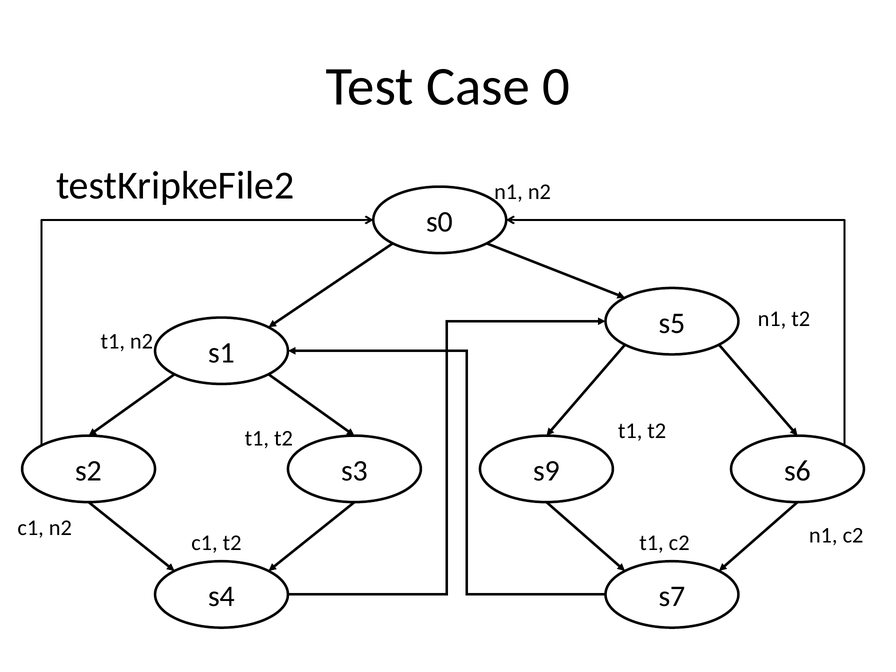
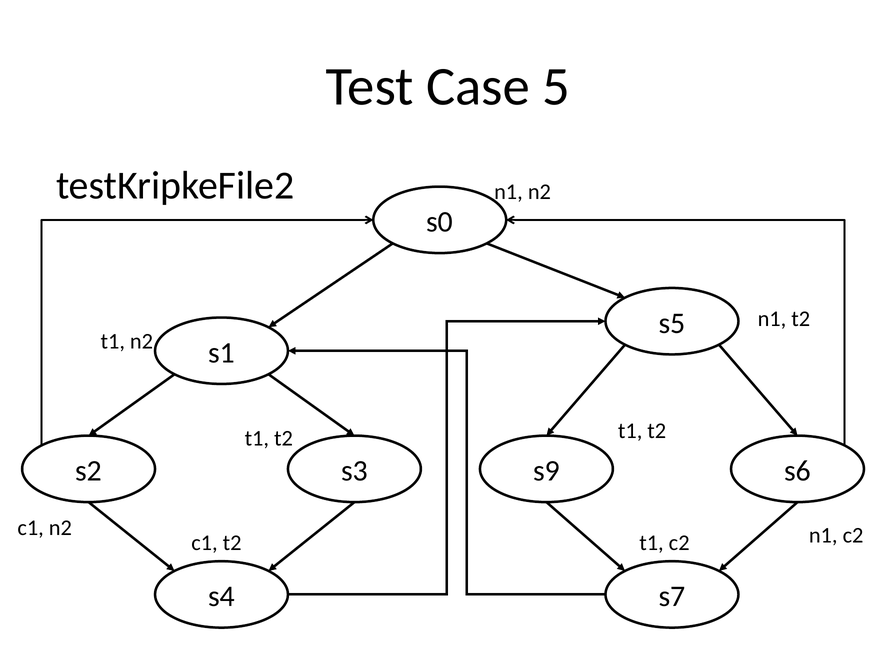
0: 0 -> 5
